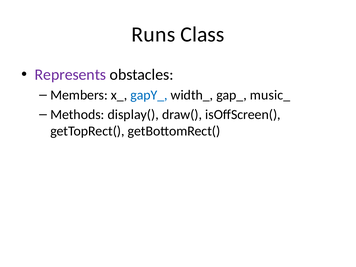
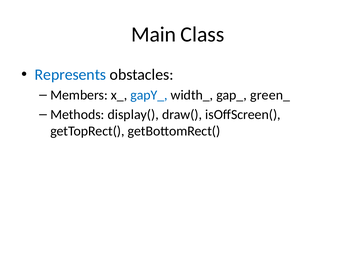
Runs: Runs -> Main
Represents colour: purple -> blue
music_: music_ -> green_
